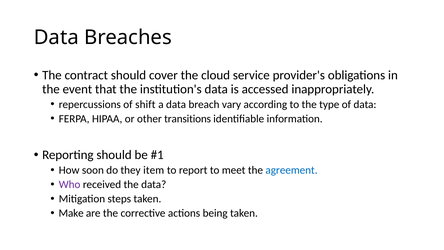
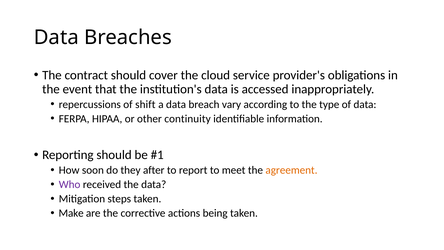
transitions: transitions -> continuity
item: item -> after
agreement colour: blue -> orange
